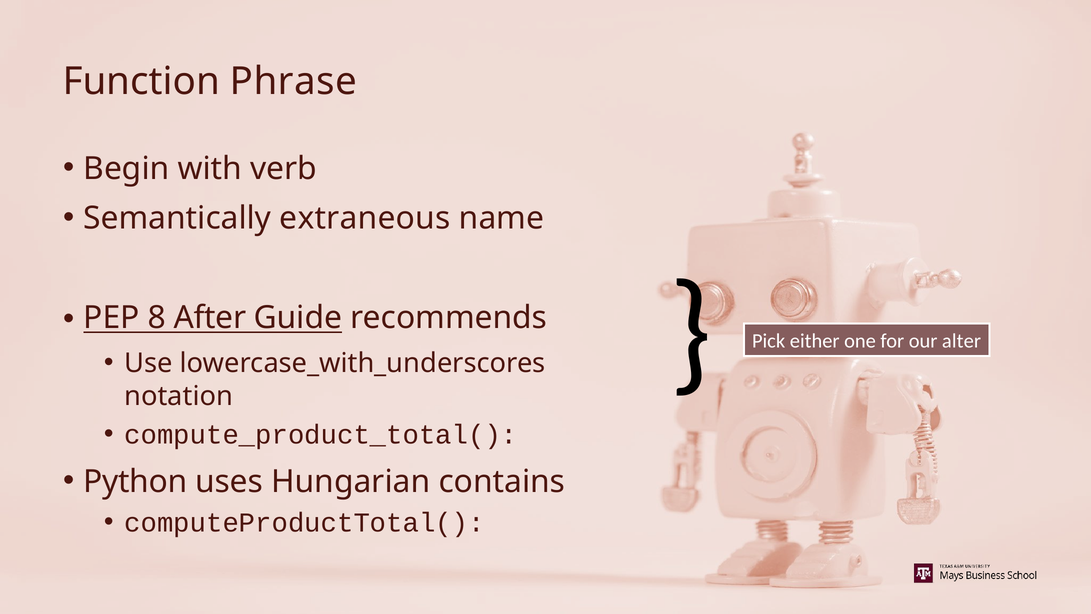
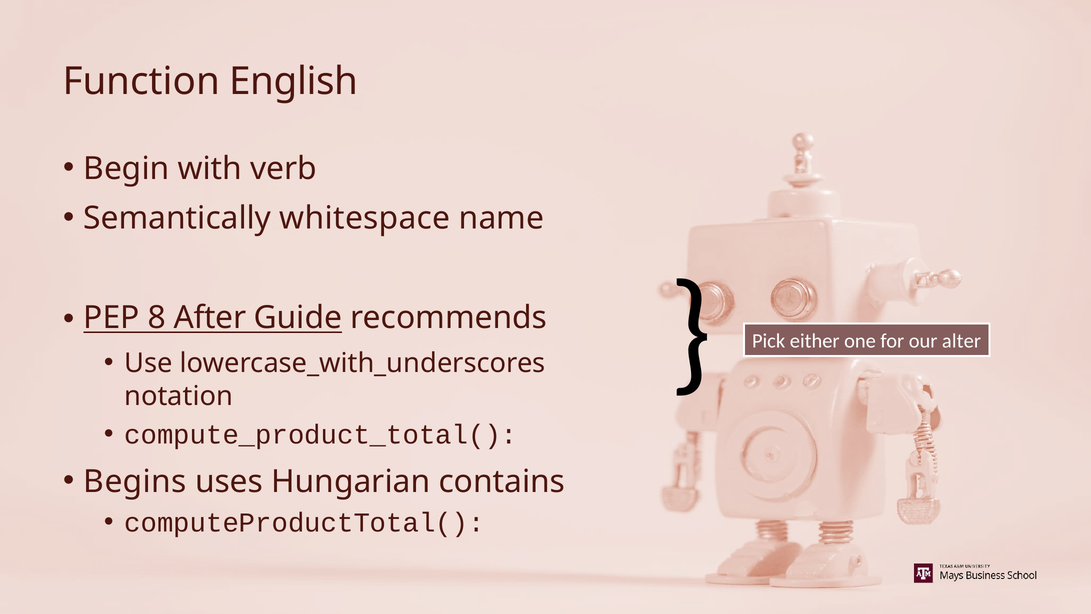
Phrase: Phrase -> English
extraneous: extraneous -> whitespace
Python: Python -> Begins
